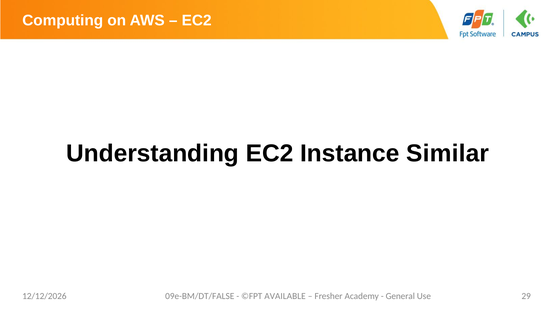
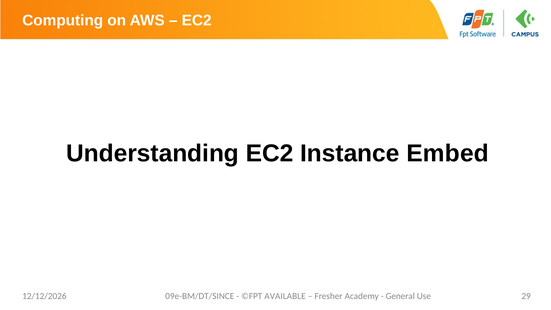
Similar: Similar -> Embed
09e-BM/DT/FALSE: 09e-BM/DT/FALSE -> 09e-BM/DT/SINCE
